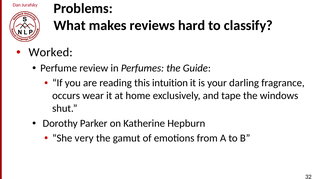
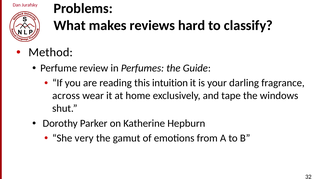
Worked: Worked -> Method
occurs: occurs -> across
